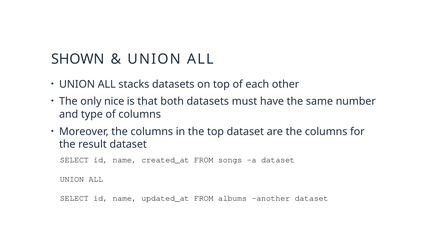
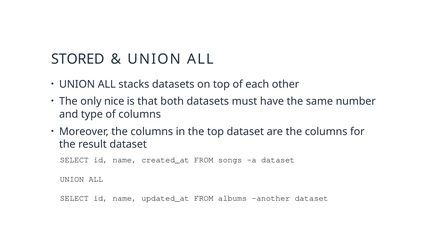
SHOWN: SHOWN -> STORED
